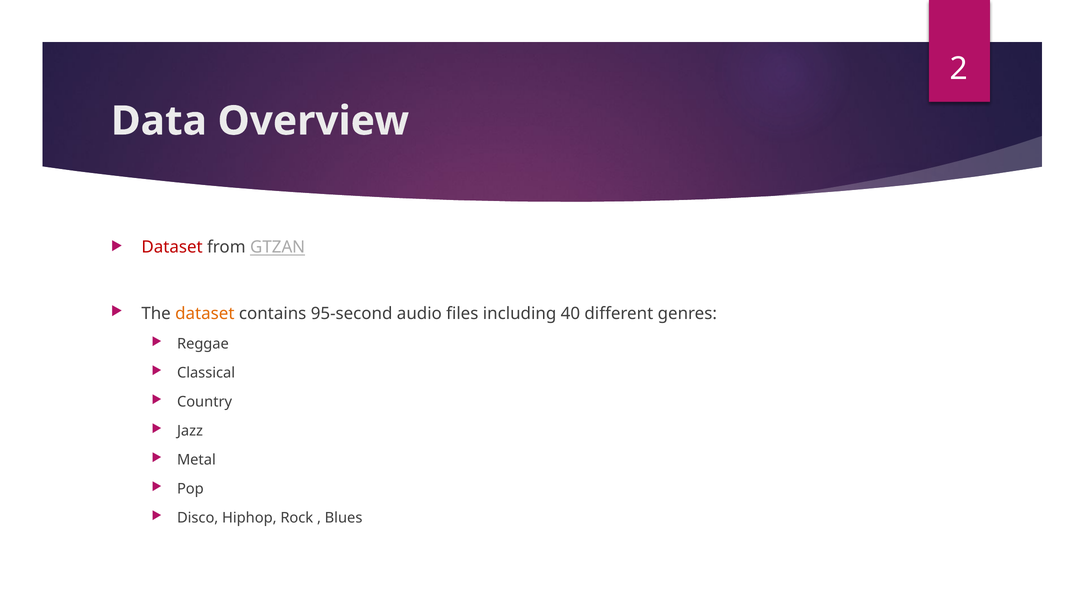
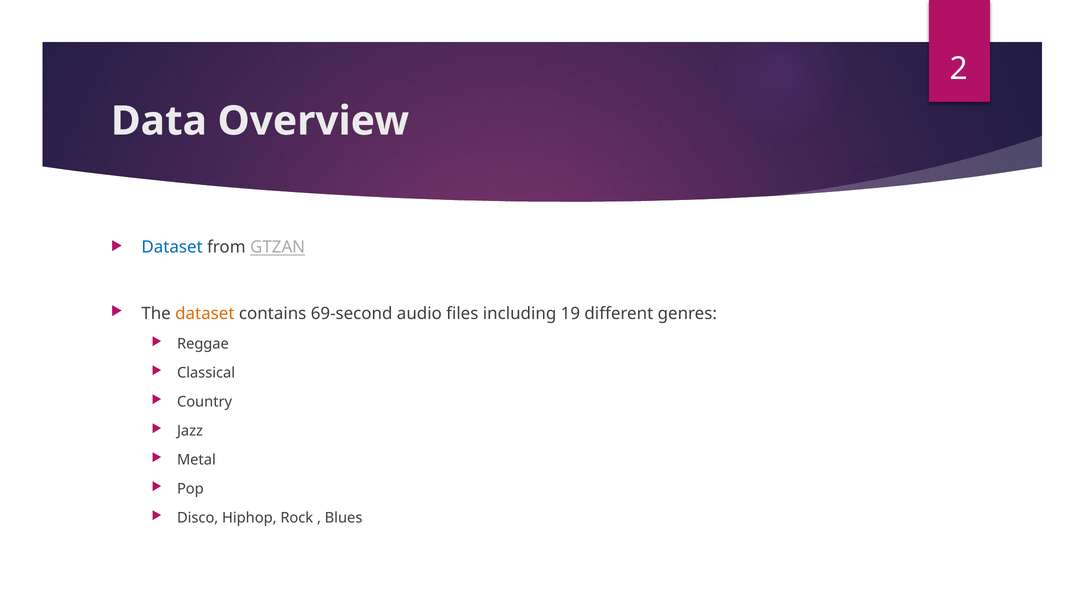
Dataset at (172, 247) colour: red -> blue
95-second: 95-second -> 69-second
40: 40 -> 19
